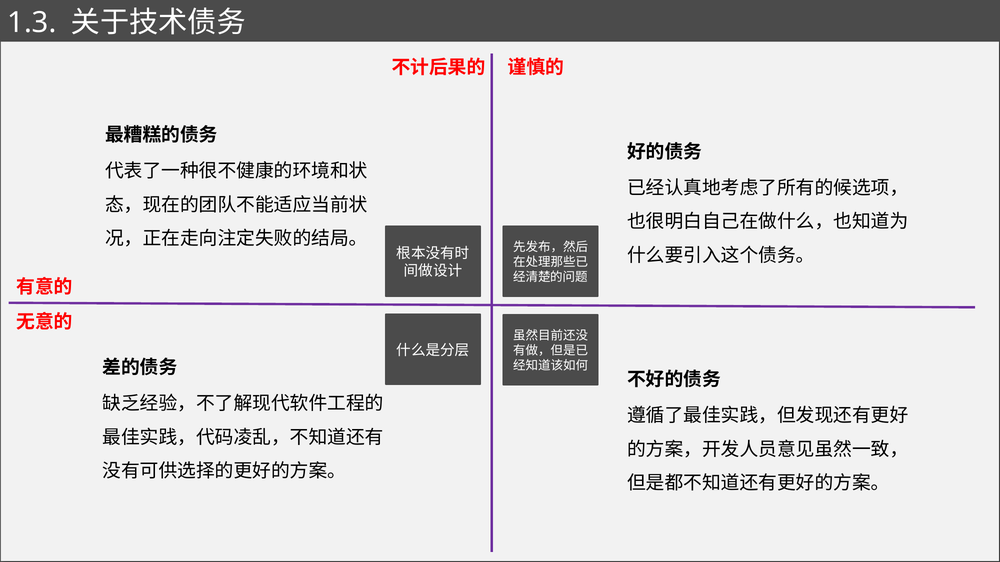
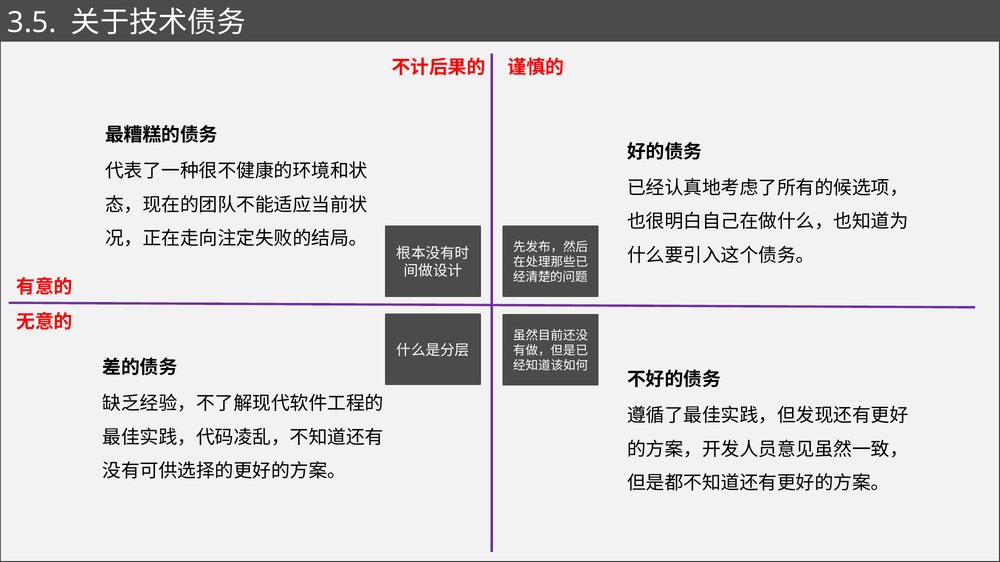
1.3: 1.3 -> 3.5
